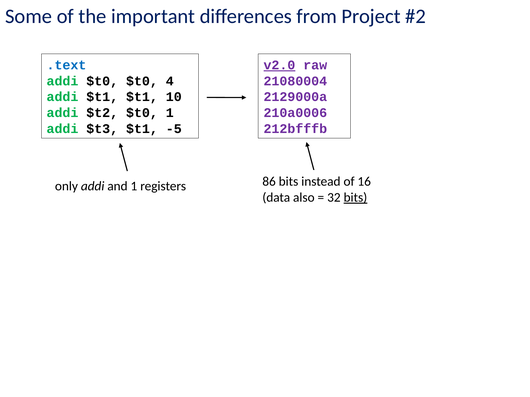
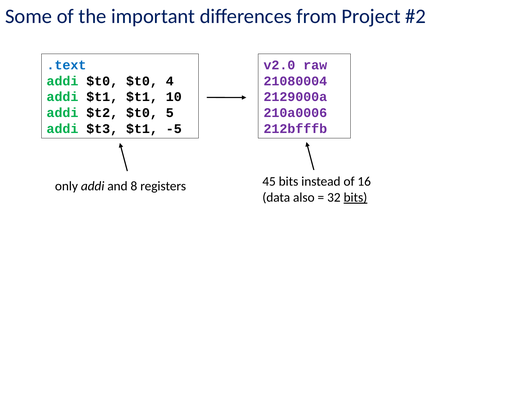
v2.0 underline: present -> none
$t0 1: 1 -> 5
and 1: 1 -> 8
86: 86 -> 45
